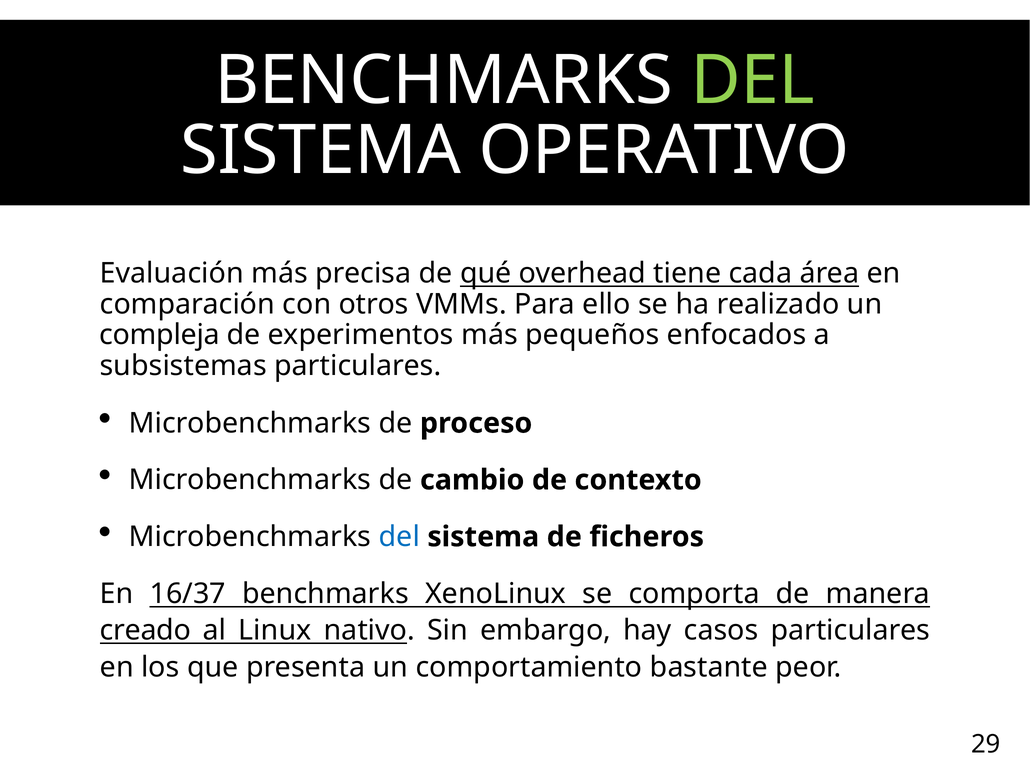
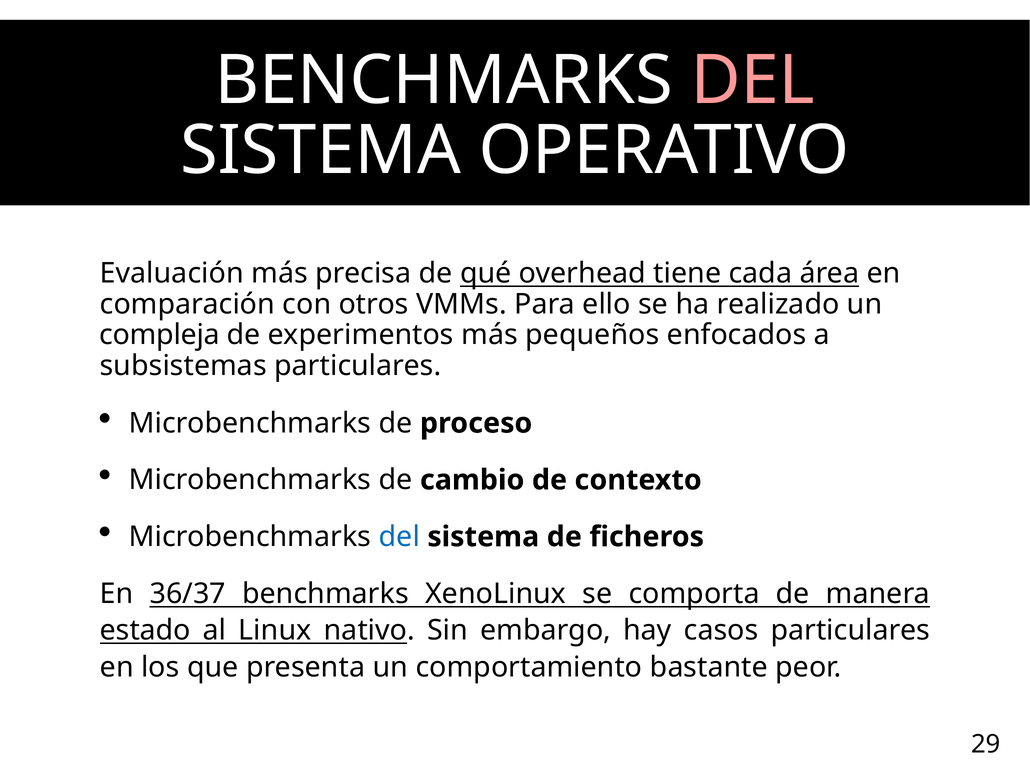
DEL at (753, 80) colour: light green -> pink
16/37: 16/37 -> 36/37
creado: creado -> estado
